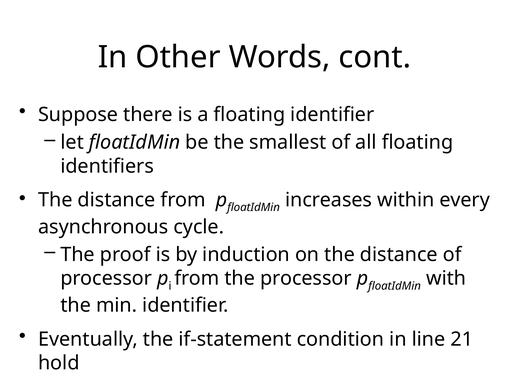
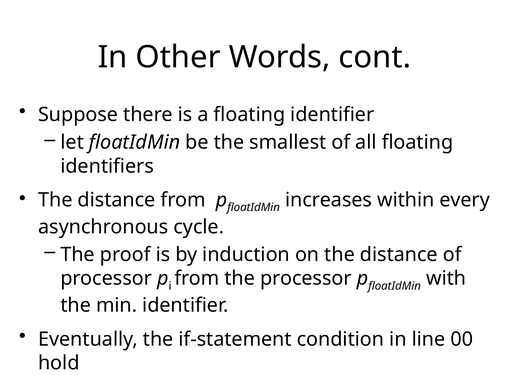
21: 21 -> 00
